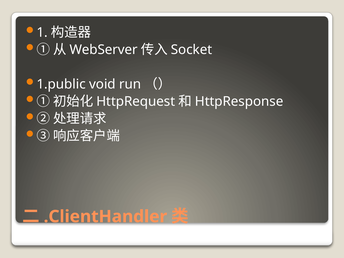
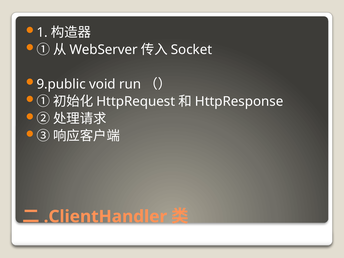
1.public: 1.public -> 9.public
